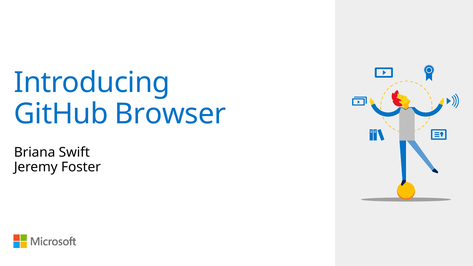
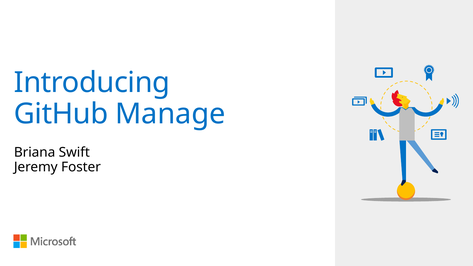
Browser: Browser -> Manage
